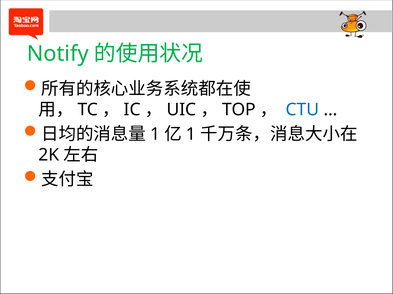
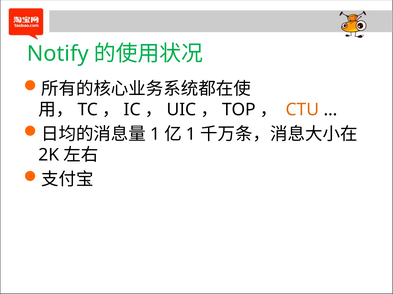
CTU colour: blue -> orange
